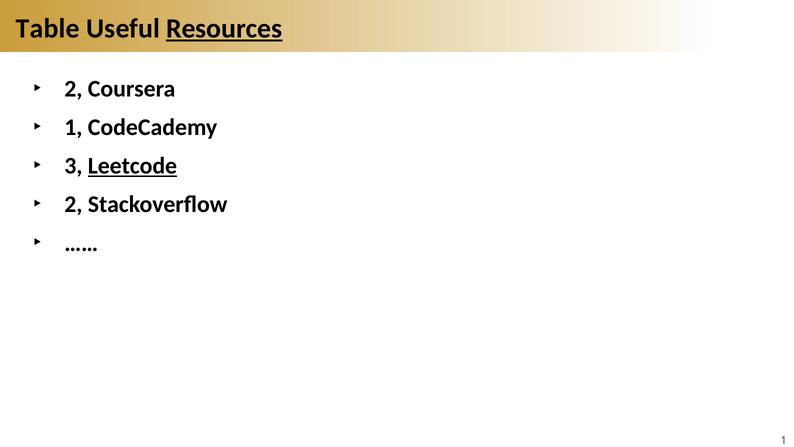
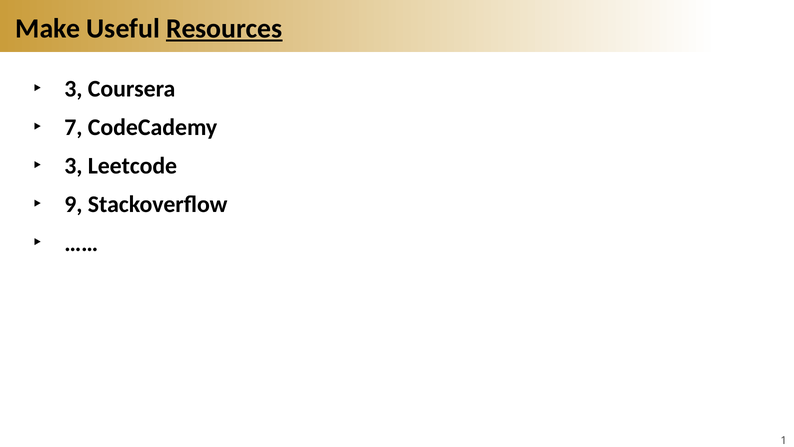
Table: Table -> Make
2 at (73, 89): 2 -> 3
1 at (73, 127): 1 -> 7
Leetcode underline: present -> none
2 at (73, 204): 2 -> 9
